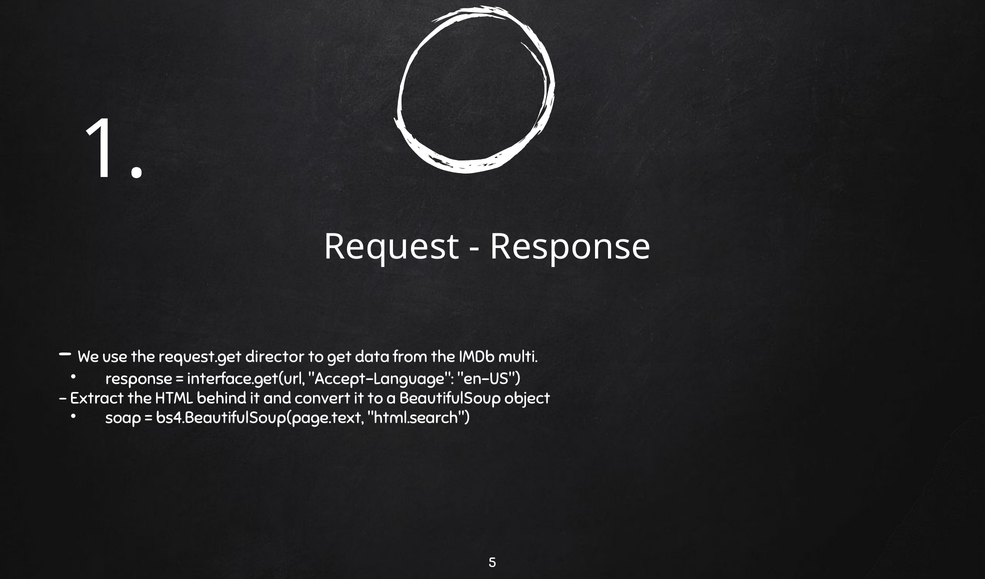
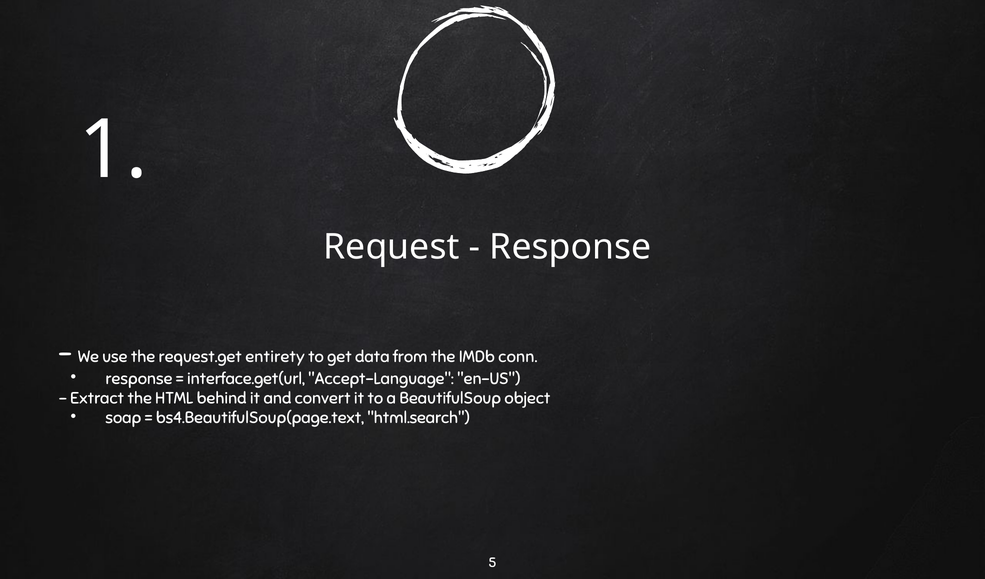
director: director -> entirety
multi: multi -> conn
